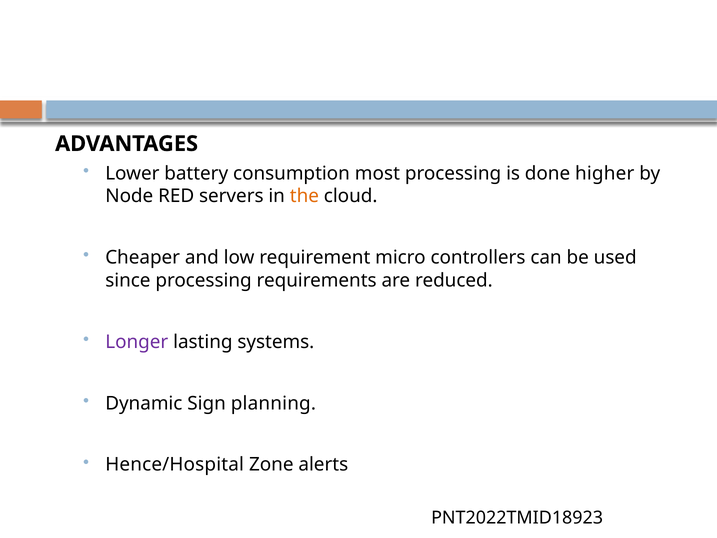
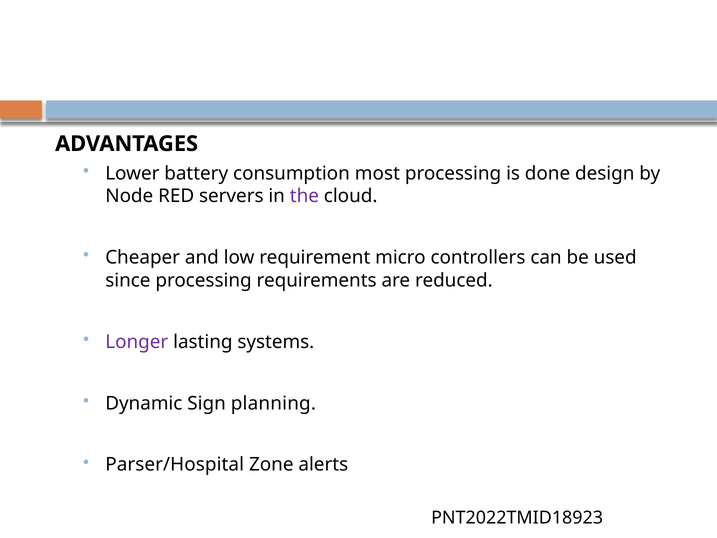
higher: higher -> design
the colour: orange -> purple
Hence/Hospital: Hence/Hospital -> Parser/Hospital
